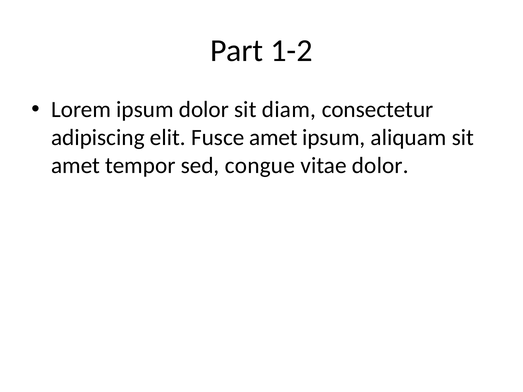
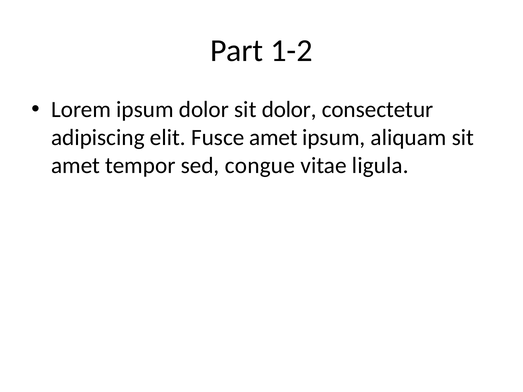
sit diam: diam -> dolor
vitae dolor: dolor -> ligula
